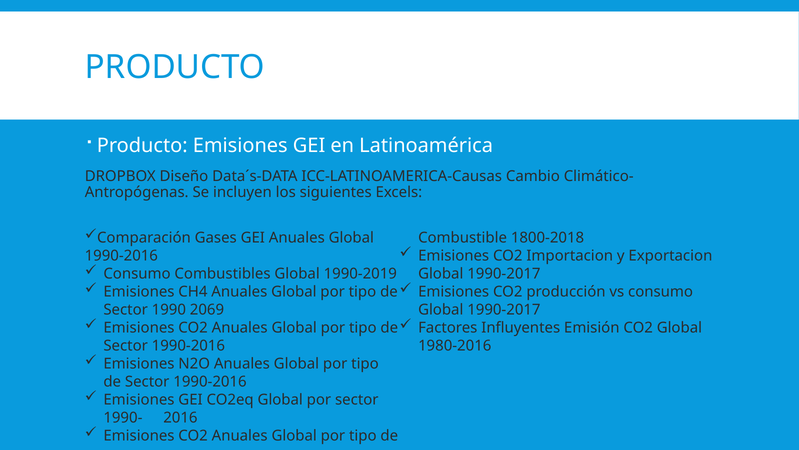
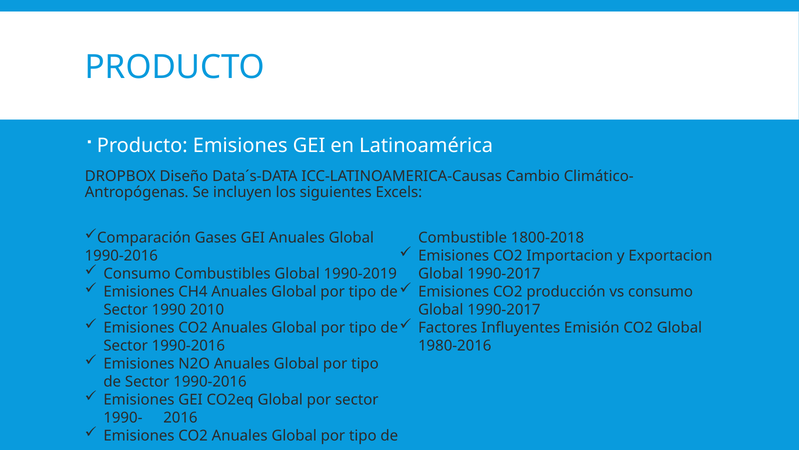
2069: 2069 -> 2010
